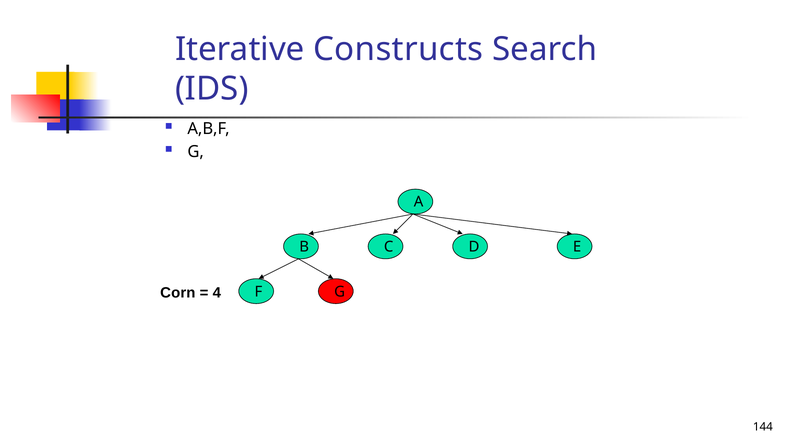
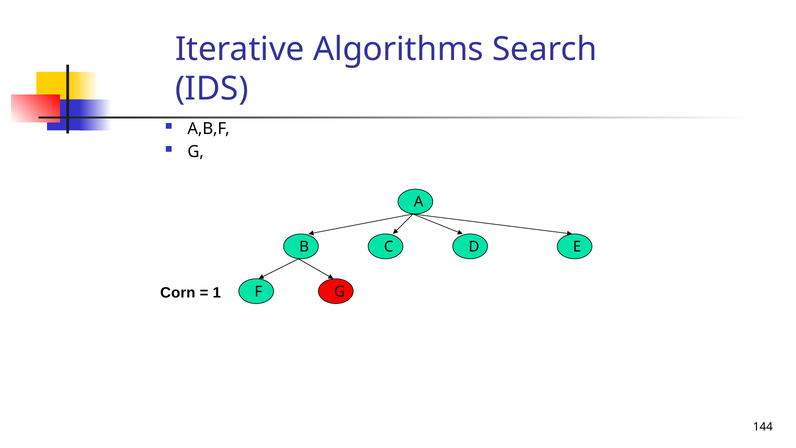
Constructs: Constructs -> Algorithms
4: 4 -> 1
